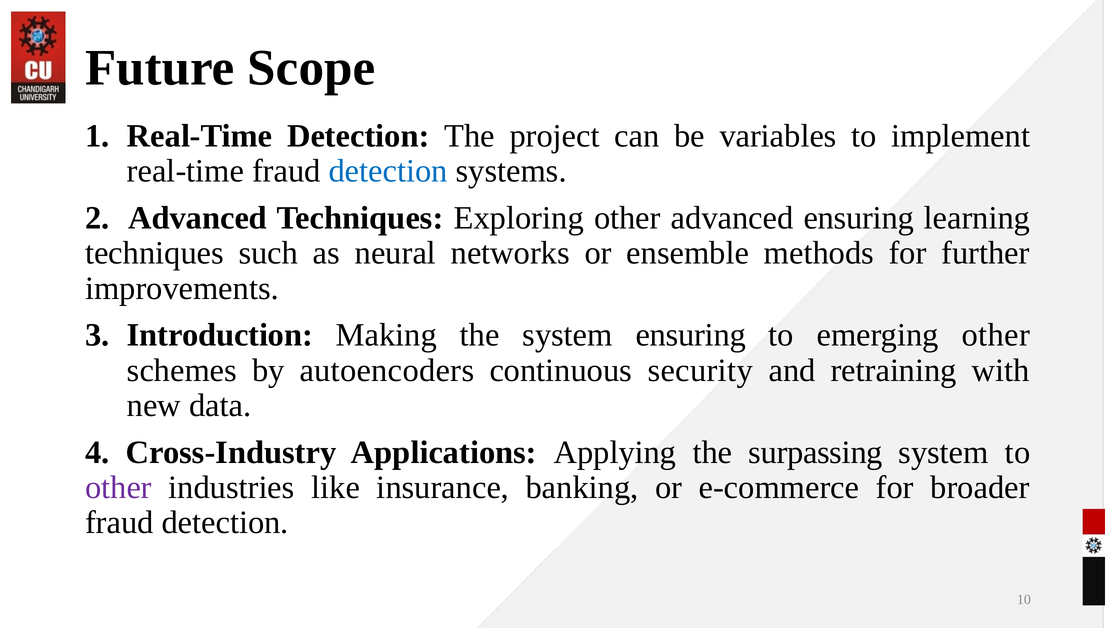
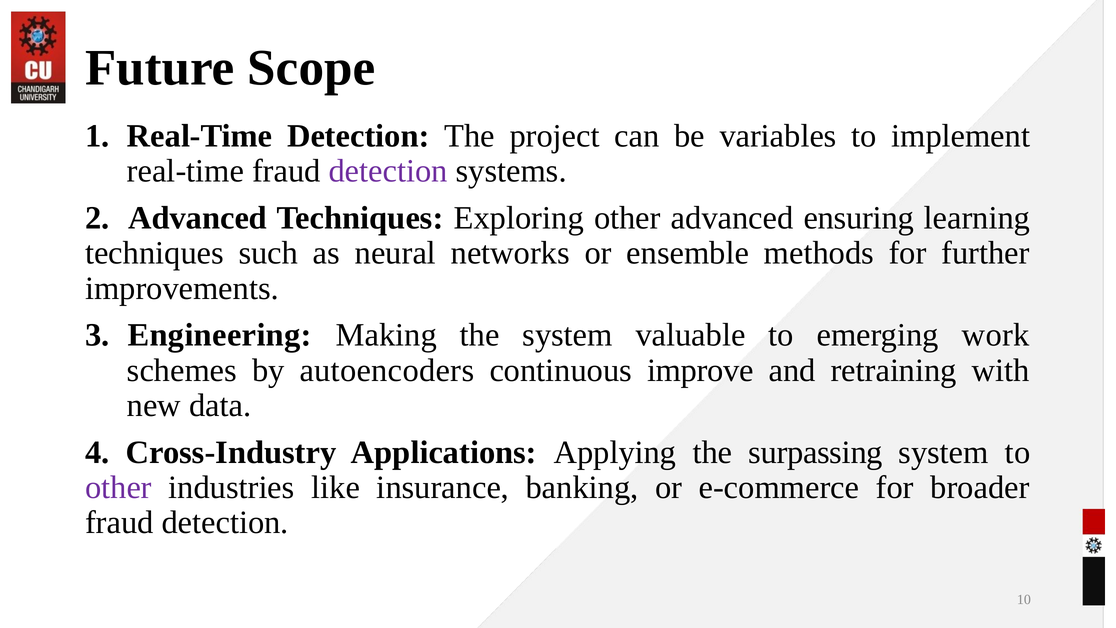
detection at (388, 171) colour: blue -> purple
Introduction: Introduction -> Engineering
system ensuring: ensuring -> valuable
emerging other: other -> work
security: security -> improve
